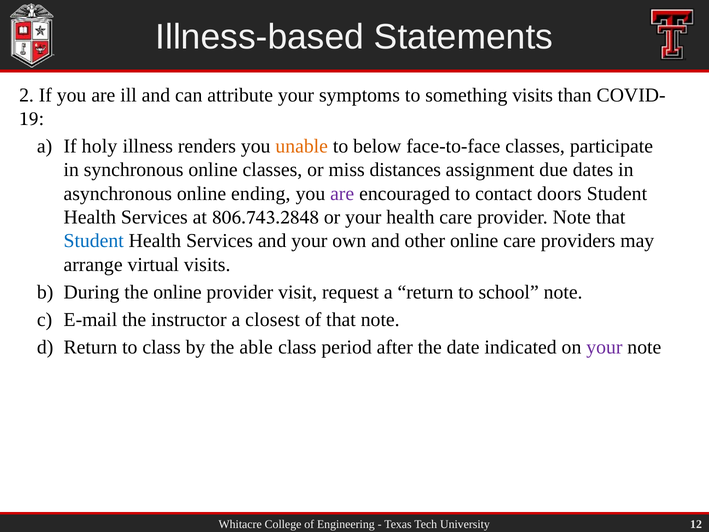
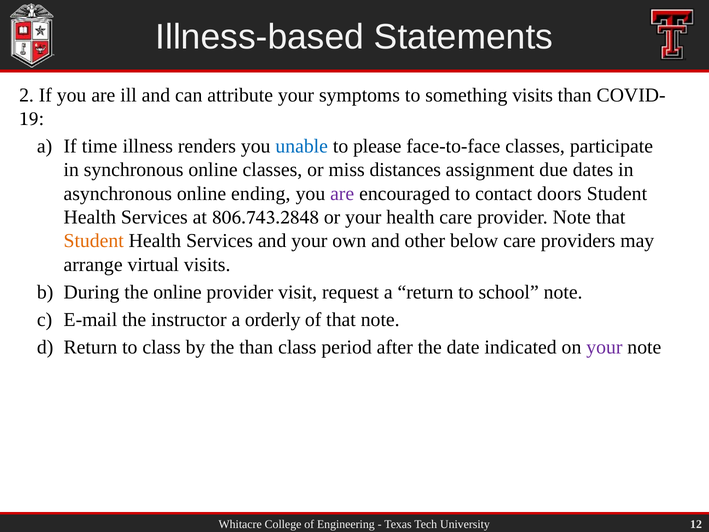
holy: holy -> time
unable colour: orange -> blue
below: below -> please
Student at (94, 241) colour: blue -> orange
other online: online -> below
closest: closest -> orderly
the able: able -> than
